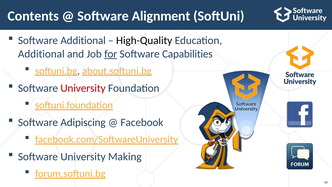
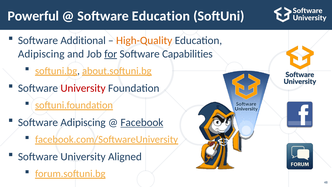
Contents: Contents -> Powerful
Software Alignment: Alignment -> Education
High-Quality colour: black -> orange
Additional at (41, 54): Additional -> Adipiscing
Facebook underline: none -> present
Making: Making -> Aligned
